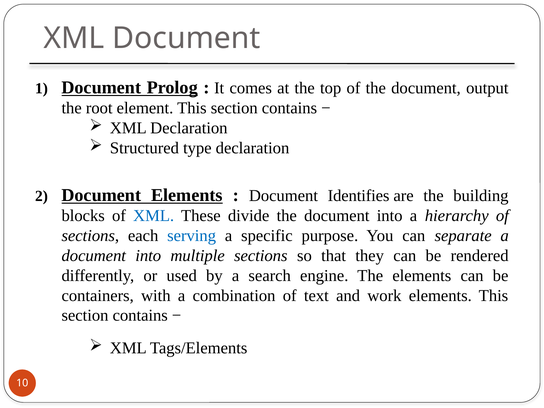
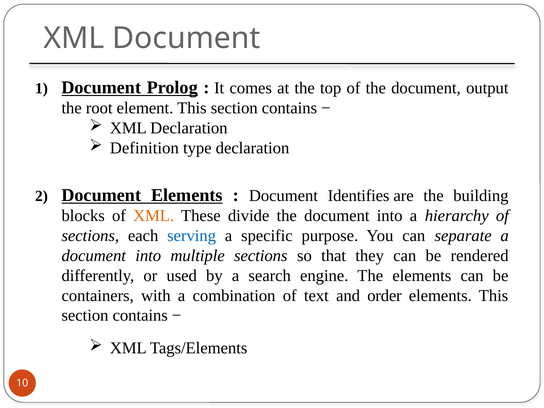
Structured: Structured -> Definition
XML at (154, 216) colour: blue -> orange
work: work -> order
